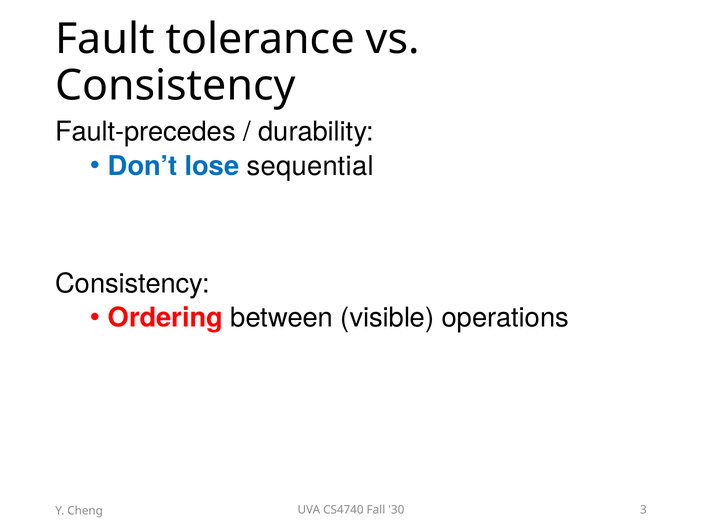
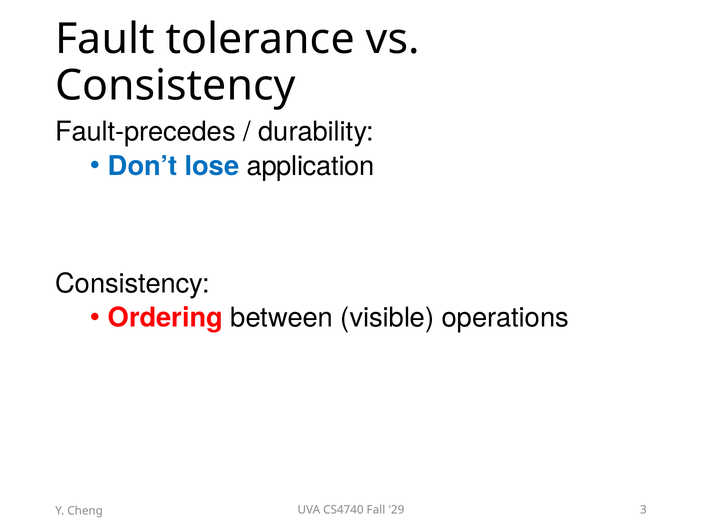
sequential: sequential -> application
30: 30 -> 29
